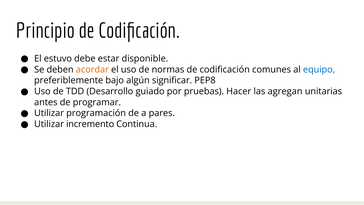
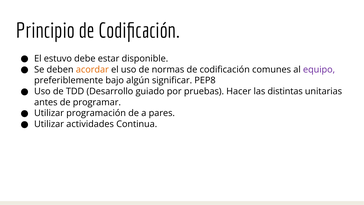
equipo colour: blue -> purple
agregan: agregan -> distintas
incremento: incremento -> actividades
